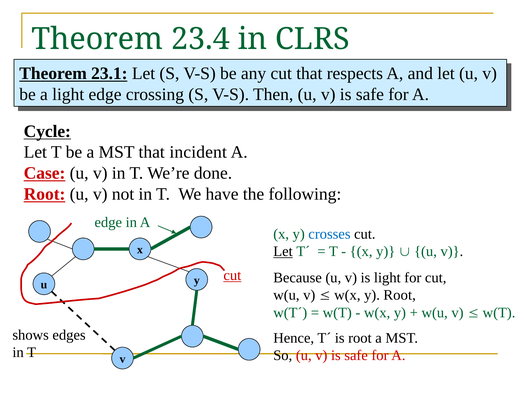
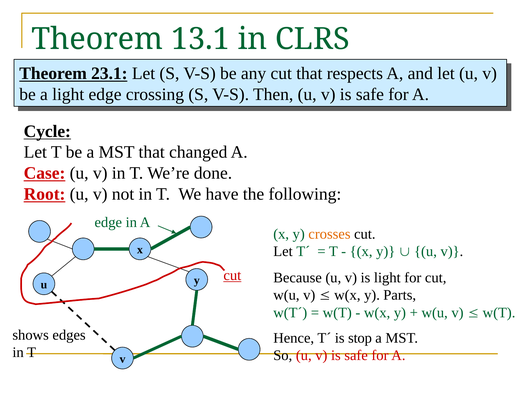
23.4: 23.4 -> 13.1
incident: incident -> changed
crosses colour: blue -> orange
Let at (283, 251) underline: present -> none
y Root: Root -> Parts
is root: root -> stop
